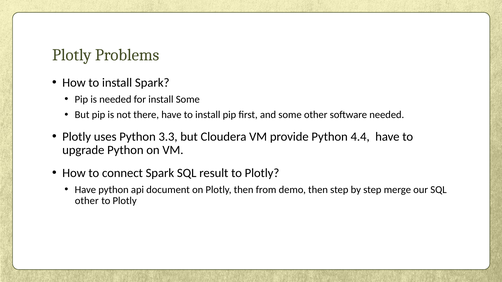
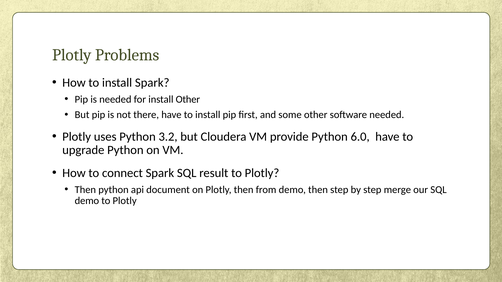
install Some: Some -> Other
3.3: 3.3 -> 3.2
4.4: 4.4 -> 6.0
Have at (85, 190): Have -> Then
other at (87, 201): other -> demo
